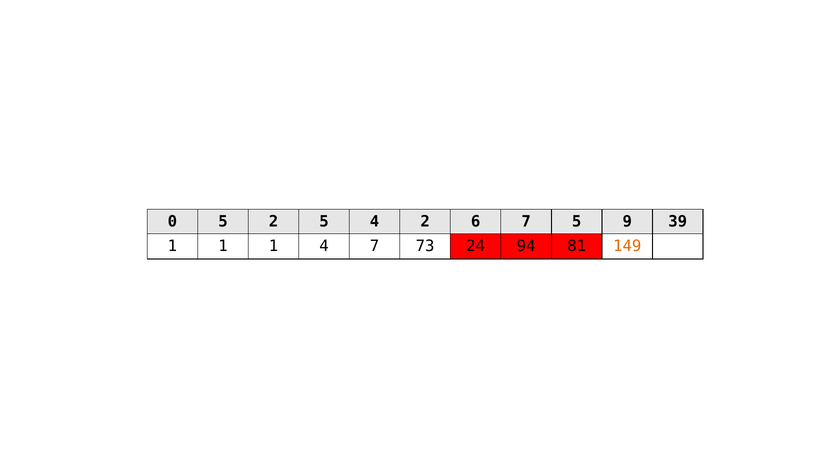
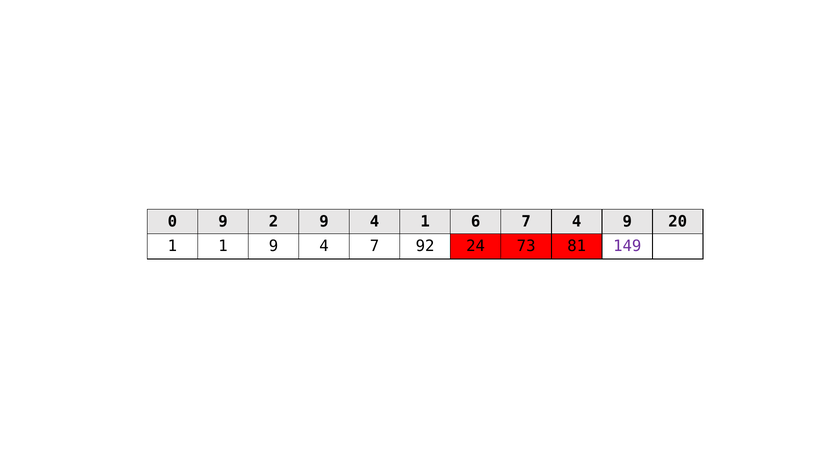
0 5: 5 -> 9
2 5: 5 -> 9
4 2: 2 -> 1
7 5: 5 -> 4
39: 39 -> 20
1 1 1: 1 -> 9
73: 73 -> 92
94: 94 -> 73
149 colour: orange -> purple
